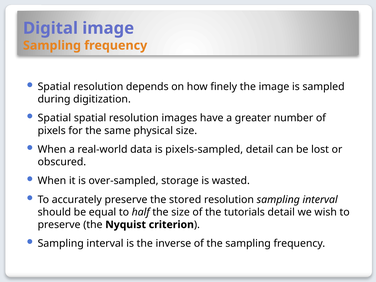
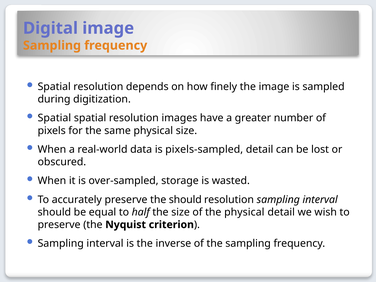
the stored: stored -> should
the tutorials: tutorials -> physical
